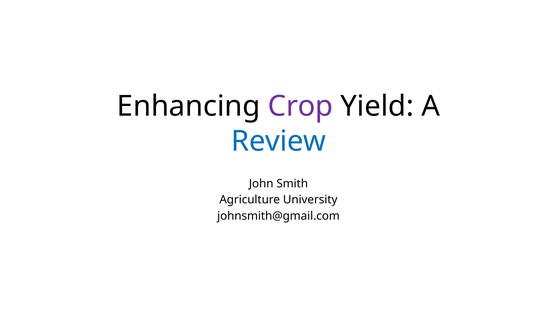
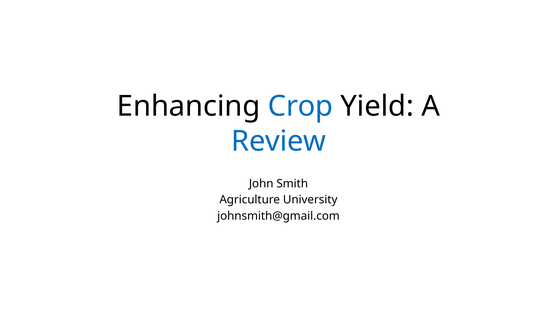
Crop colour: purple -> blue
